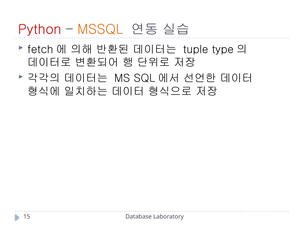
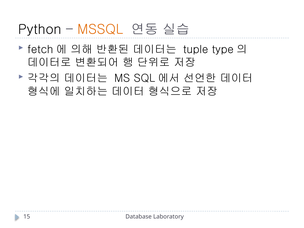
Python colour: red -> black
